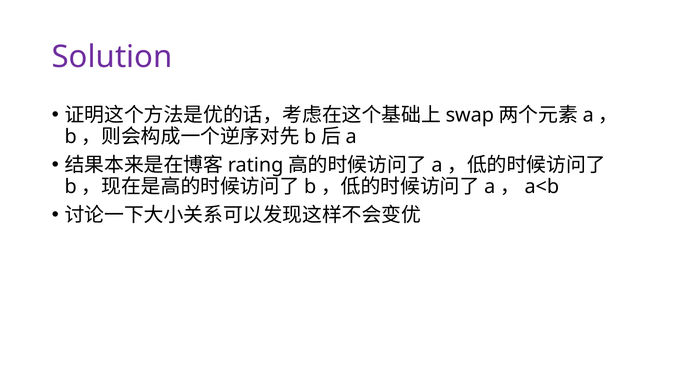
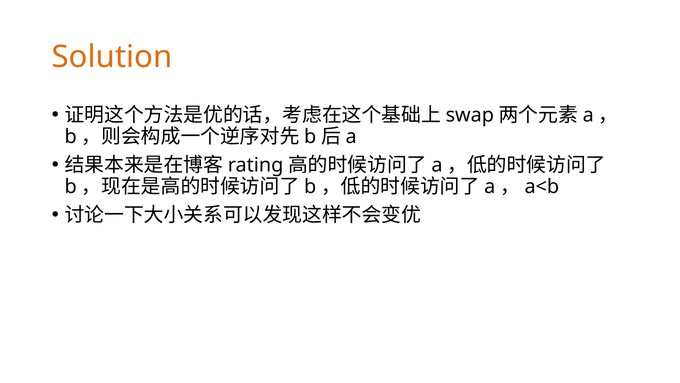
Solution colour: purple -> orange
